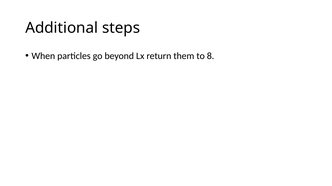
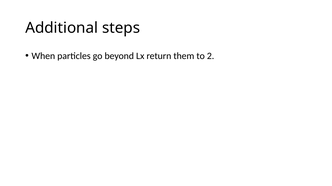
8: 8 -> 2
